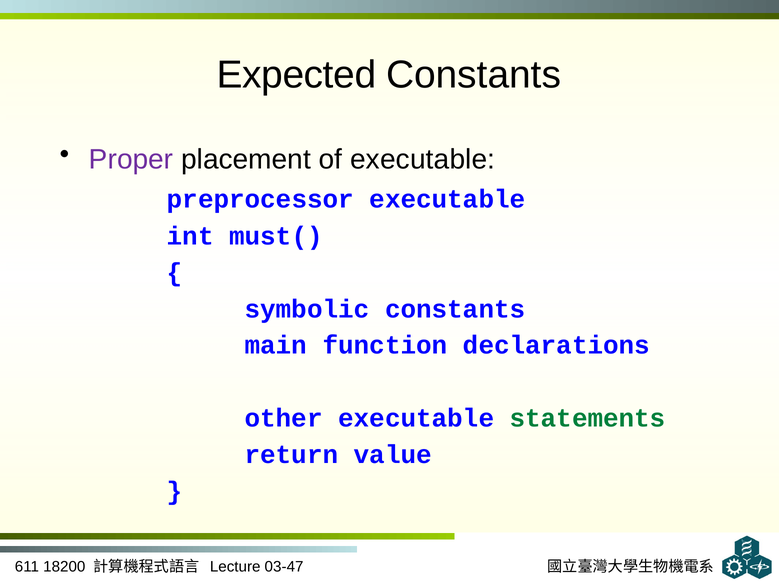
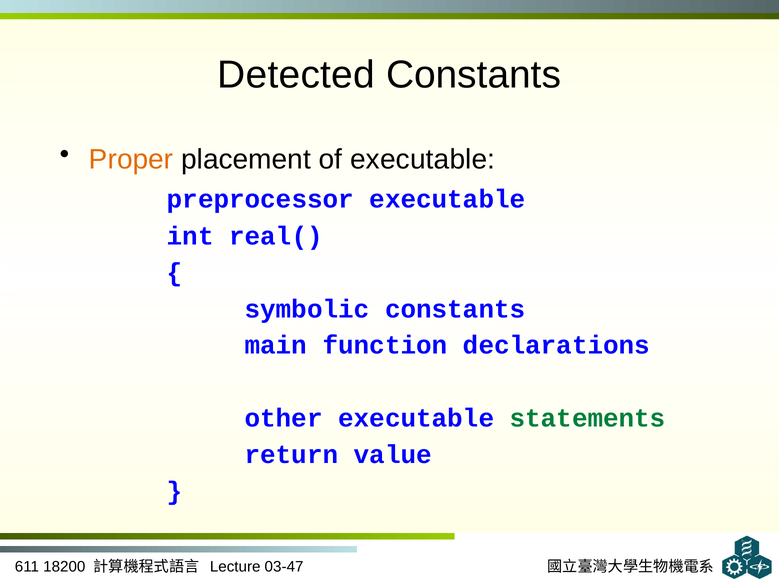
Expected: Expected -> Detected
Proper colour: purple -> orange
must(: must( -> real(
